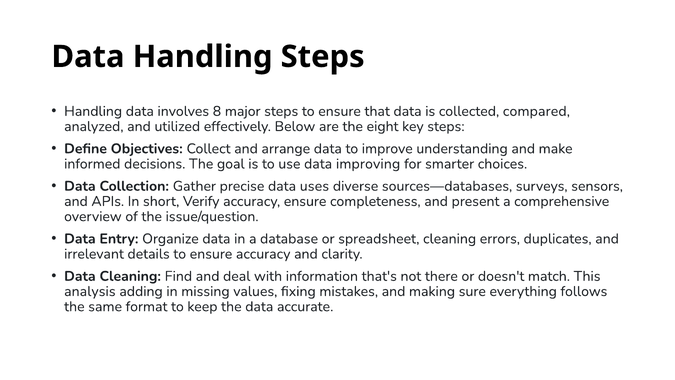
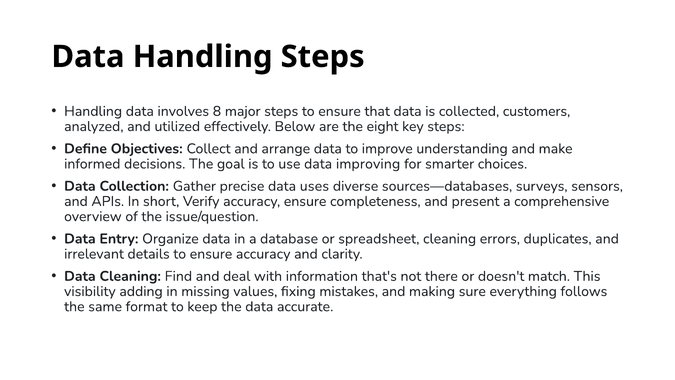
compared: compared -> customers
analysis: analysis -> visibility
